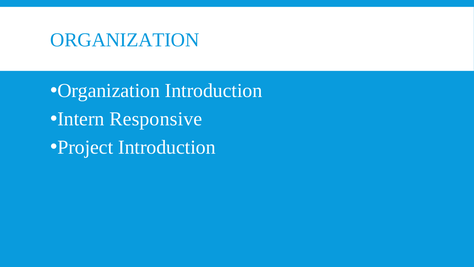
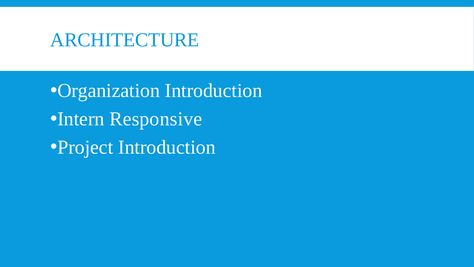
ORGANIZATION at (125, 40): ORGANIZATION -> ARCHITECTURE
